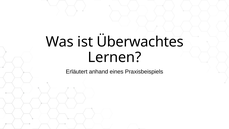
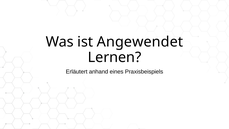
Überwachtes: Überwachtes -> Angewendet
